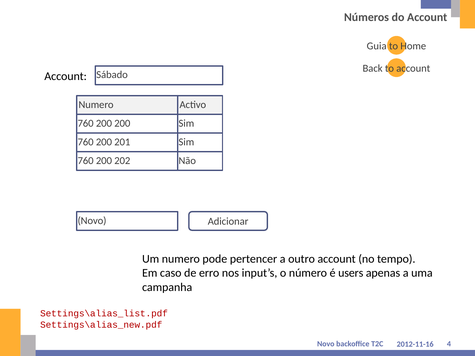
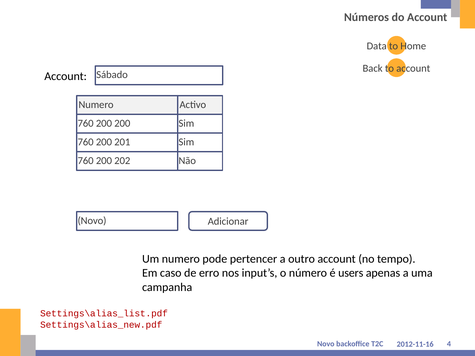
Guia: Guia -> Data
